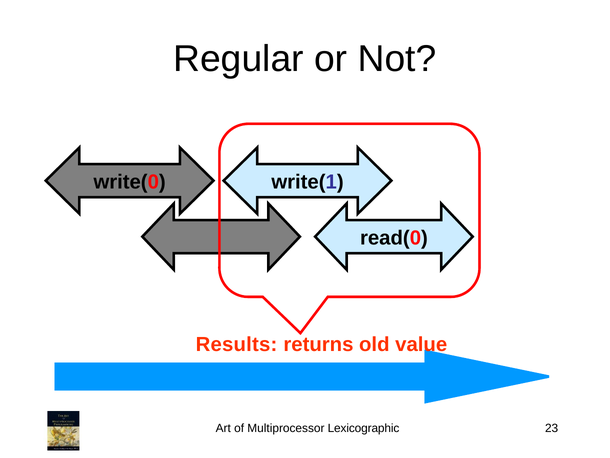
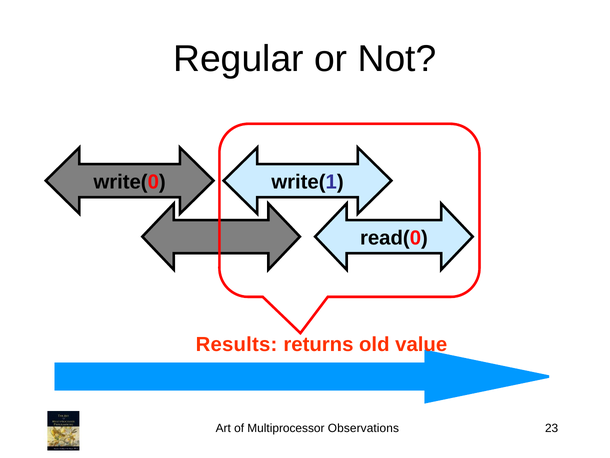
Lexicographic: Lexicographic -> Observations
